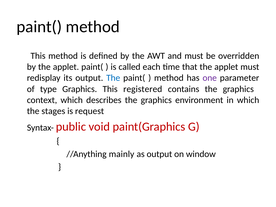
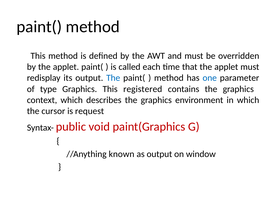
one colour: purple -> blue
stages: stages -> cursor
mainly: mainly -> known
